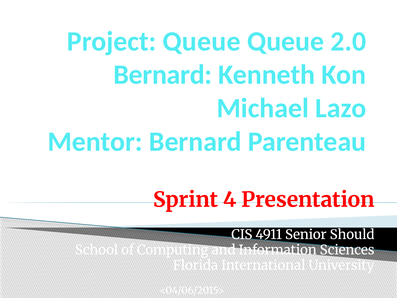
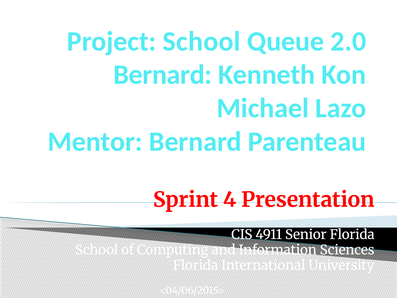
Project Queue: Queue -> School
Senior Should: Should -> Florida
